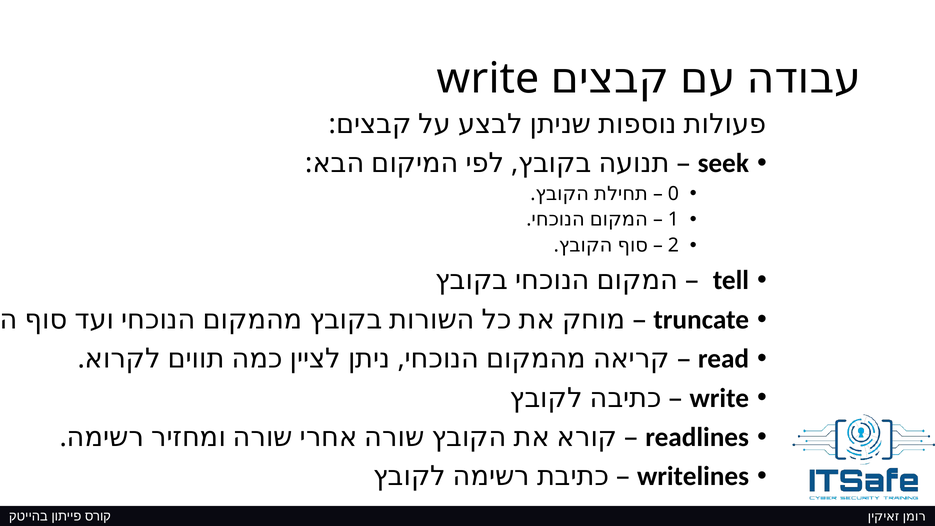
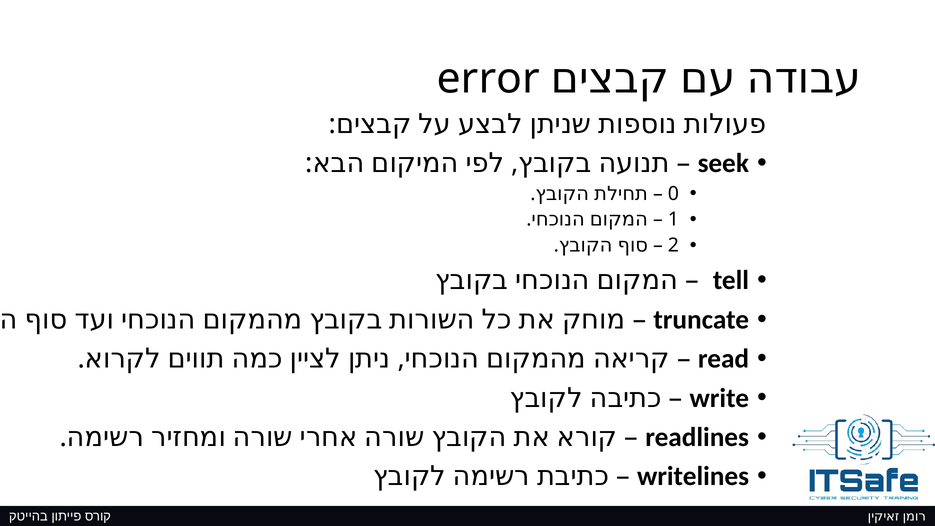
write at (488, 79): write -> error
